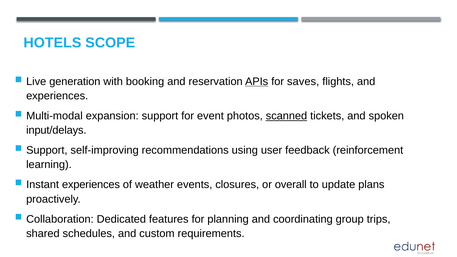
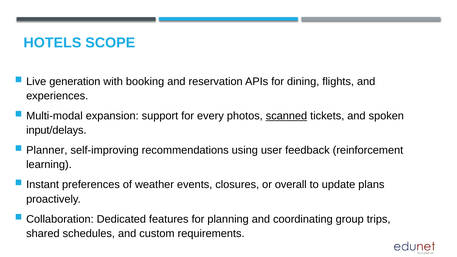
APIs underline: present -> none
saves: saves -> dining
event: event -> every
Support at (47, 150): Support -> Planner
Instant experiences: experiences -> preferences
